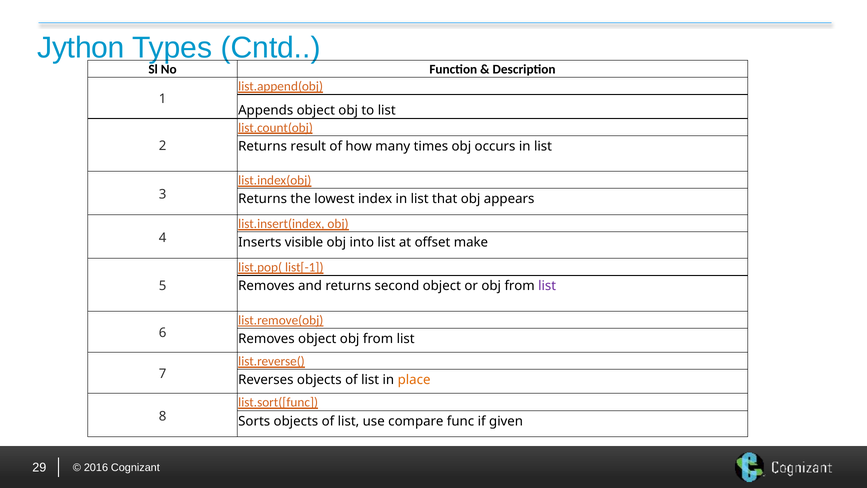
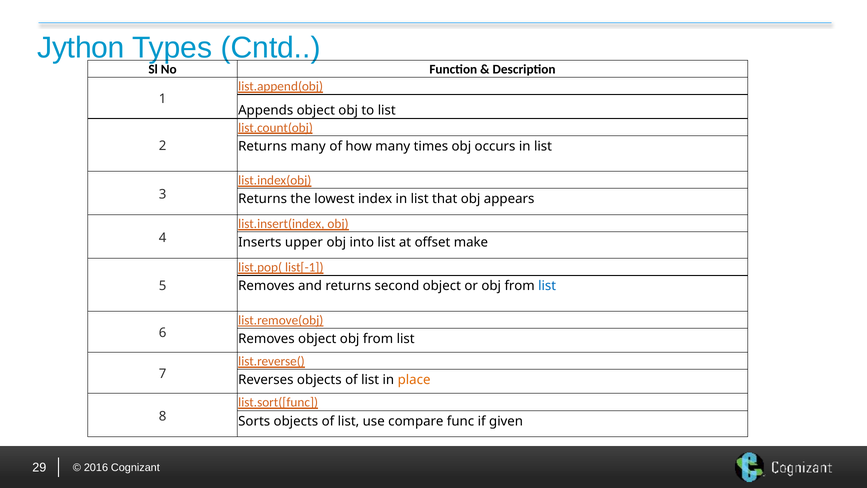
Returns result: result -> many
visible: visible -> upper
list at (547, 286) colour: purple -> blue
